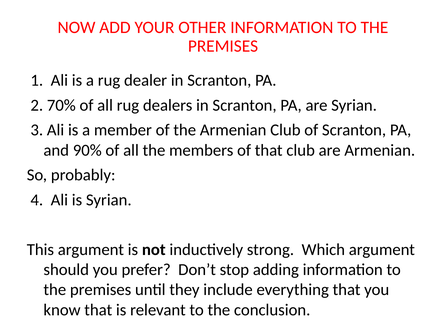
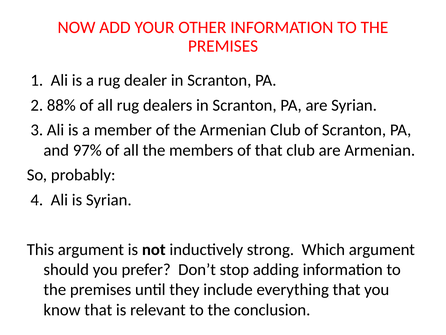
70%: 70% -> 88%
90%: 90% -> 97%
